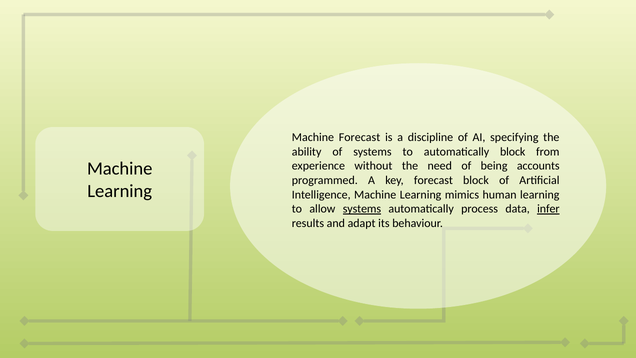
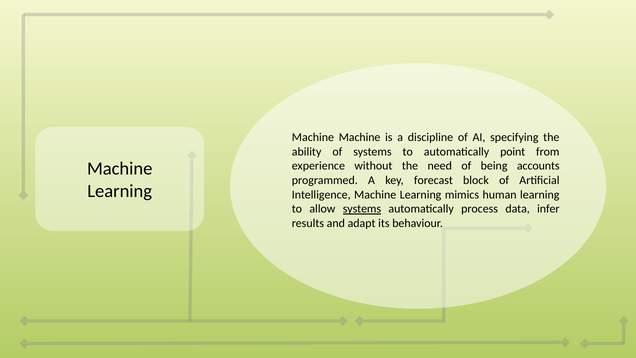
Machine Forecast: Forecast -> Machine
automatically block: block -> point
infer underline: present -> none
